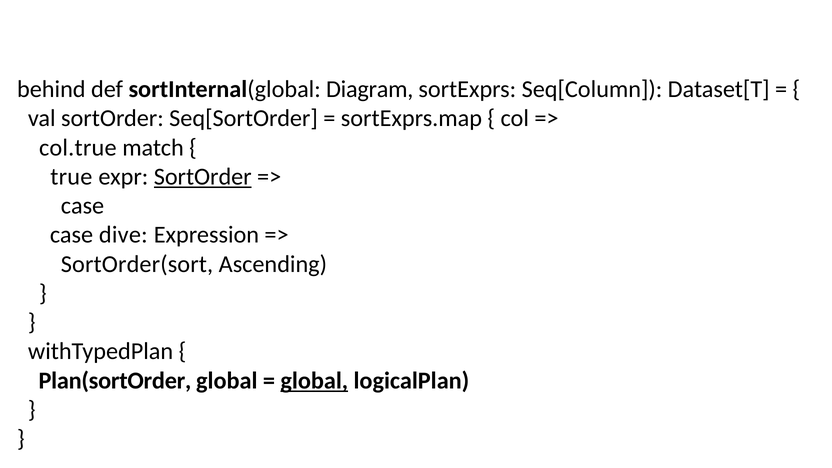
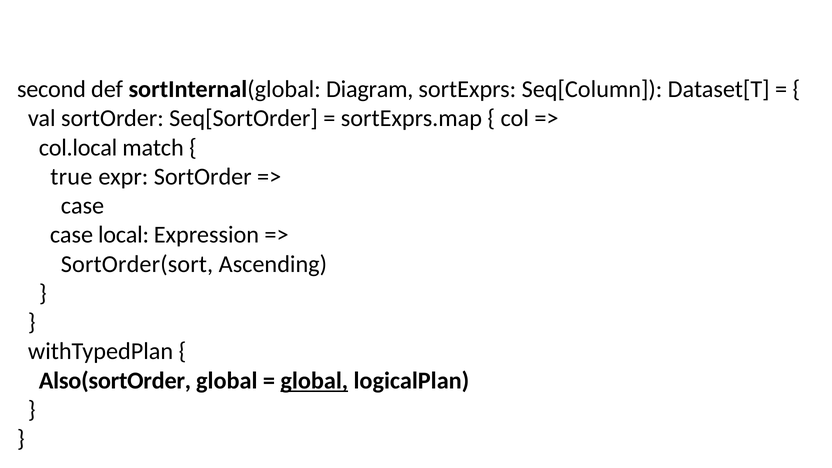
behind: behind -> second
col.true: col.true -> col.local
SortOrder at (203, 177) underline: present -> none
dive: dive -> local
Plan(sortOrder: Plan(sortOrder -> Also(sortOrder
